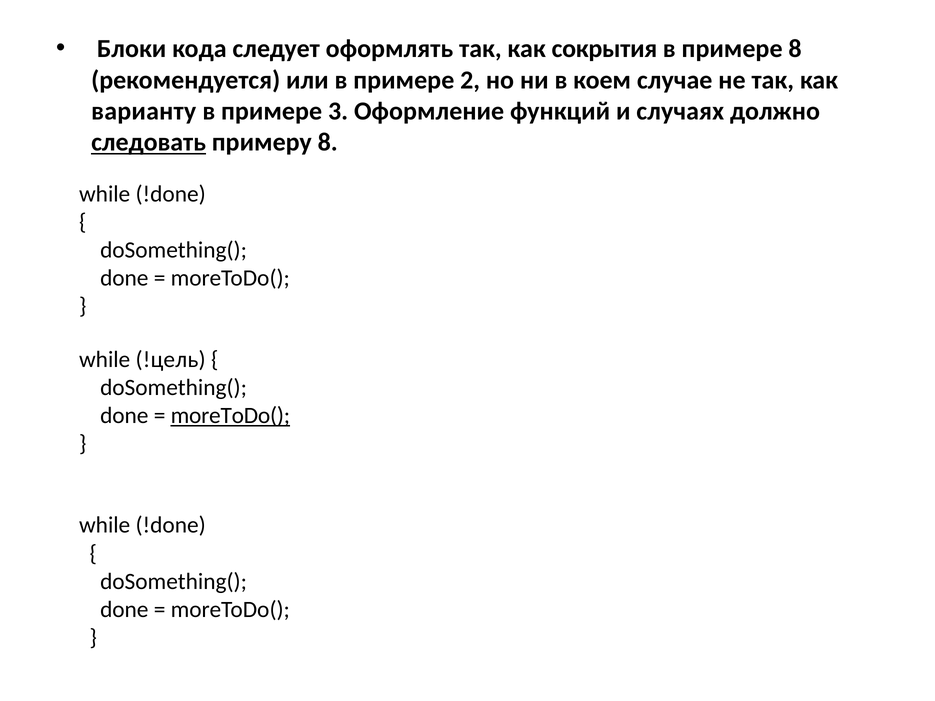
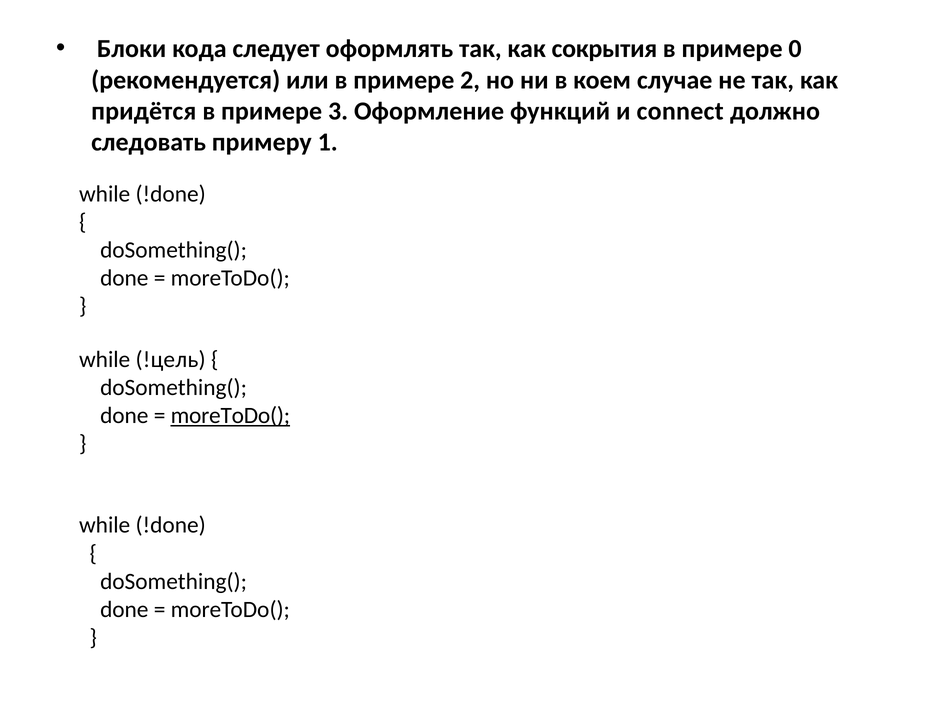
примере 8: 8 -> 0
варианту: варианту -> придётся
случаях: случаях -> connect
следовать underline: present -> none
примеру 8: 8 -> 1
